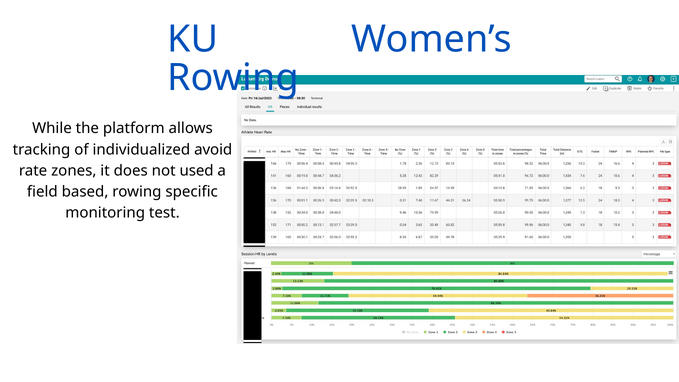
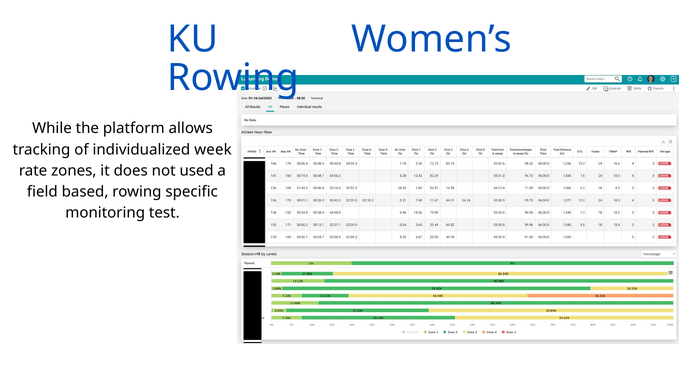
avoid: avoid -> week
